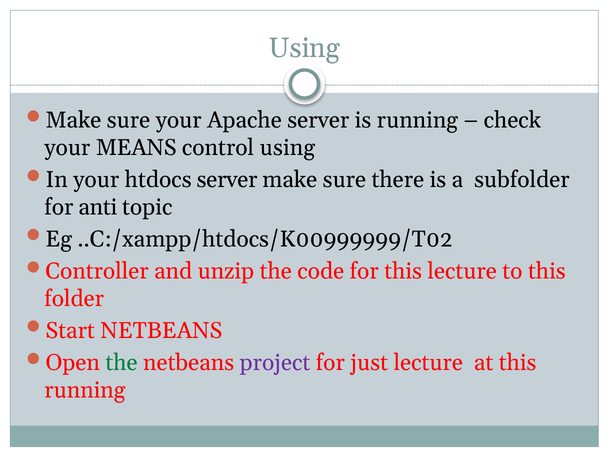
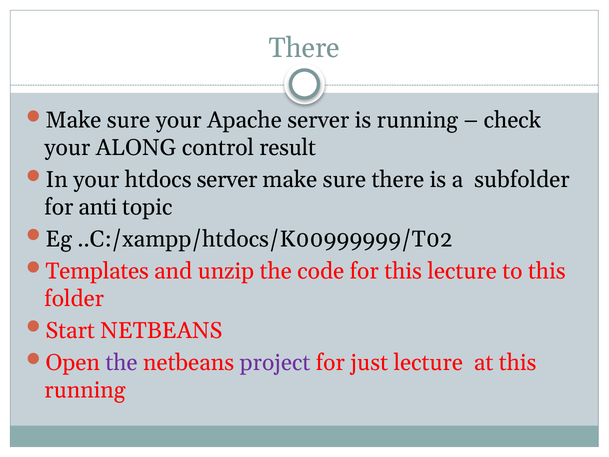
Using at (304, 48): Using -> There
MEANS: MEANS -> ALONG
control using: using -> result
Controller: Controller -> Templates
the at (122, 362) colour: green -> purple
